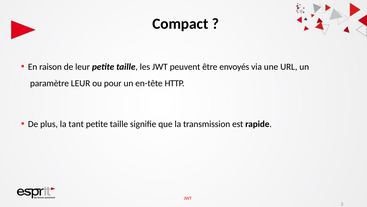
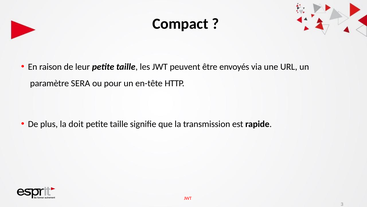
paramètre LEUR: LEUR -> SERA
tant: tant -> doit
